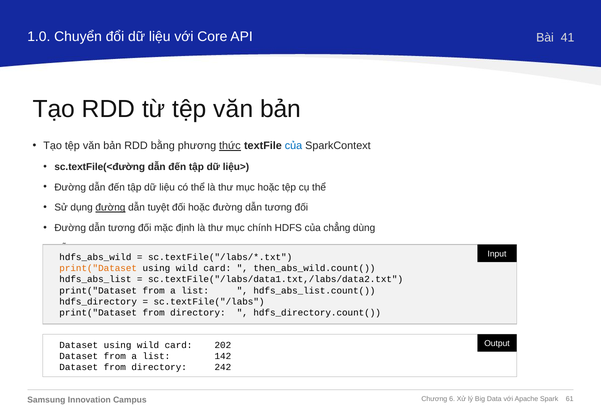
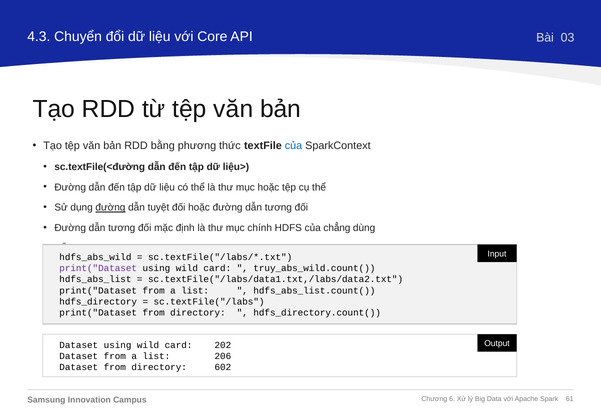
1.0: 1.0 -> 4.3
41: 41 -> 03
thức underline: present -> none
print("Dataset at (98, 268) colour: orange -> purple
then_abs_wild.count(: then_abs_wild.count( -> truy_abs_wild.count(
142: 142 -> 206
242: 242 -> 602
